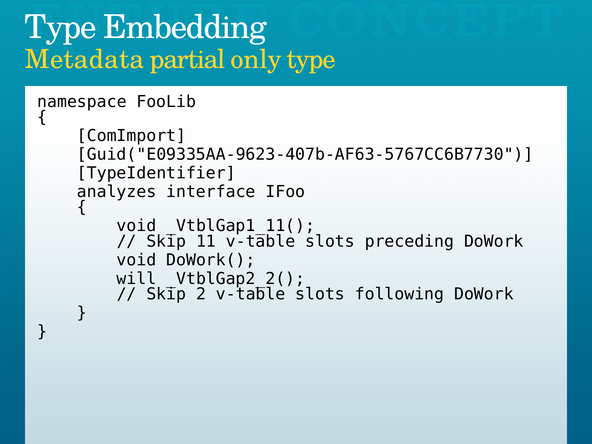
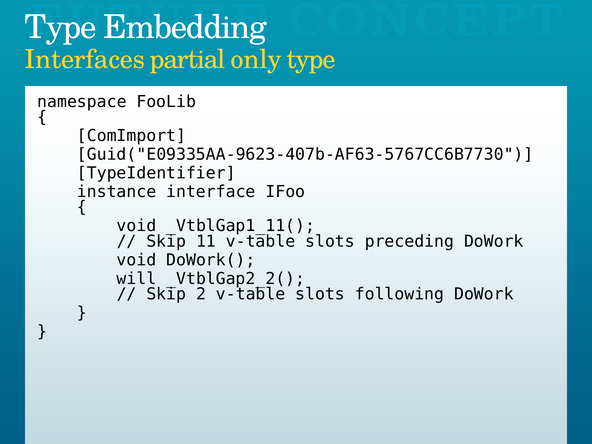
Metadata: Metadata -> Interfaces
analyzes: analyzes -> instance
